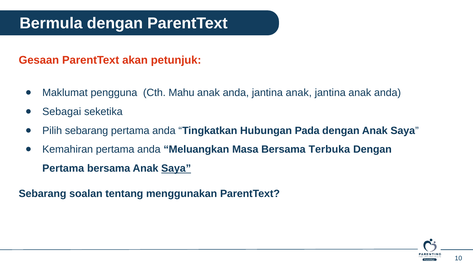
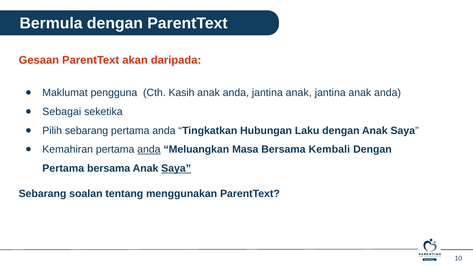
petunjuk: petunjuk -> daripada
Mahu: Mahu -> Kasih
Pada: Pada -> Laku
anda at (149, 149) underline: none -> present
Terbuka: Terbuka -> Kembali
